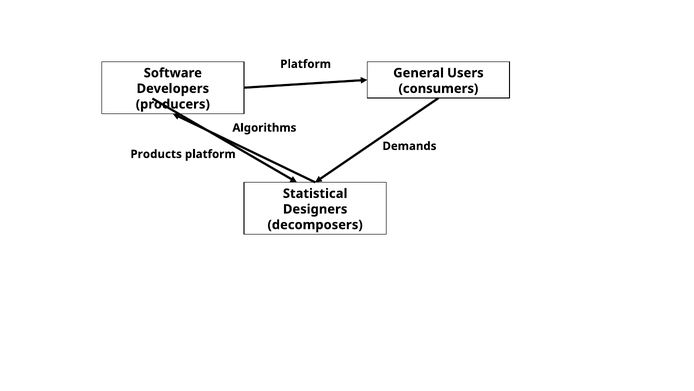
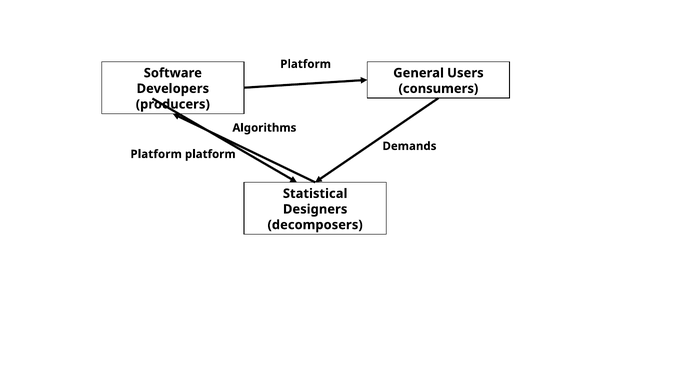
Products at (156, 154): Products -> Platform
